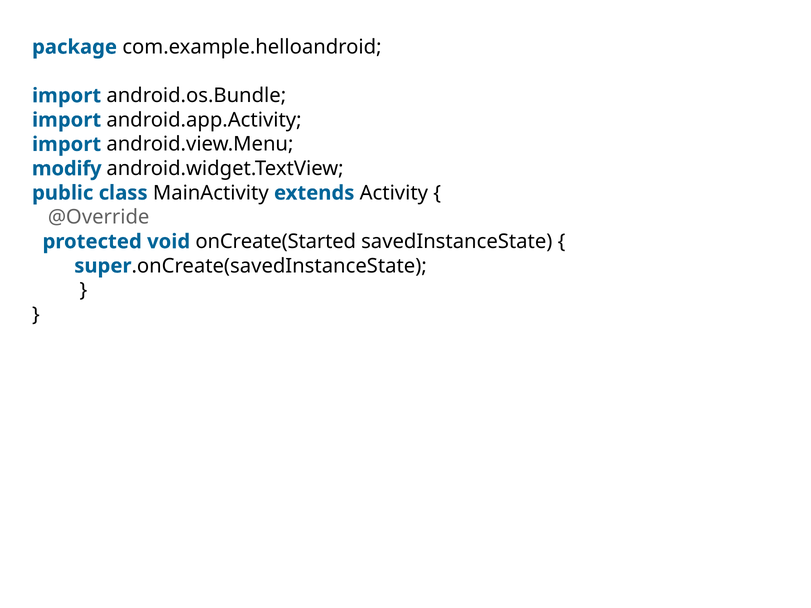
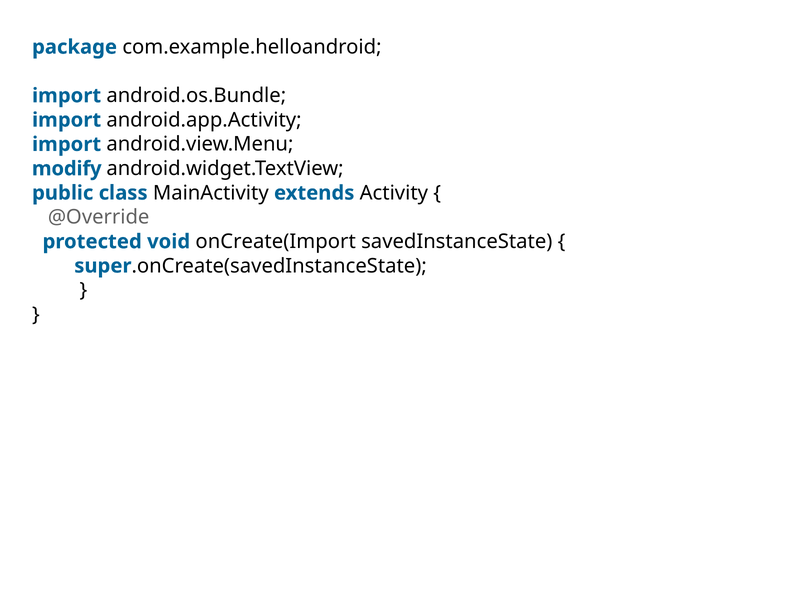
onCreate(Started: onCreate(Started -> onCreate(Import
